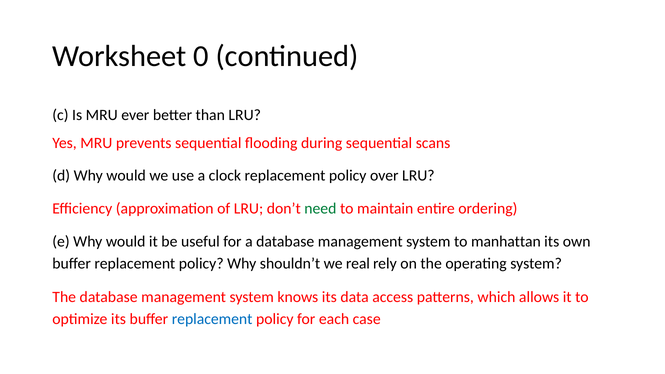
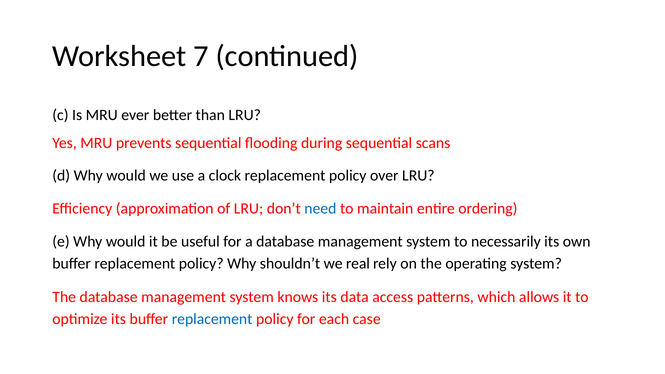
0: 0 -> 7
need colour: green -> blue
manhattan: manhattan -> necessarily
